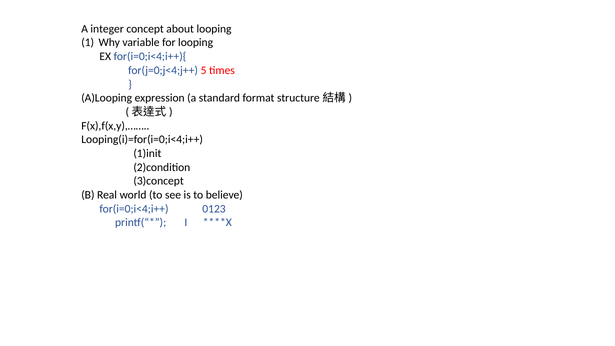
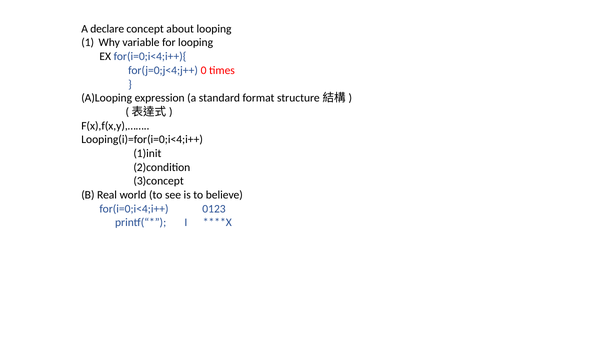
integer: integer -> declare
5: 5 -> 0
